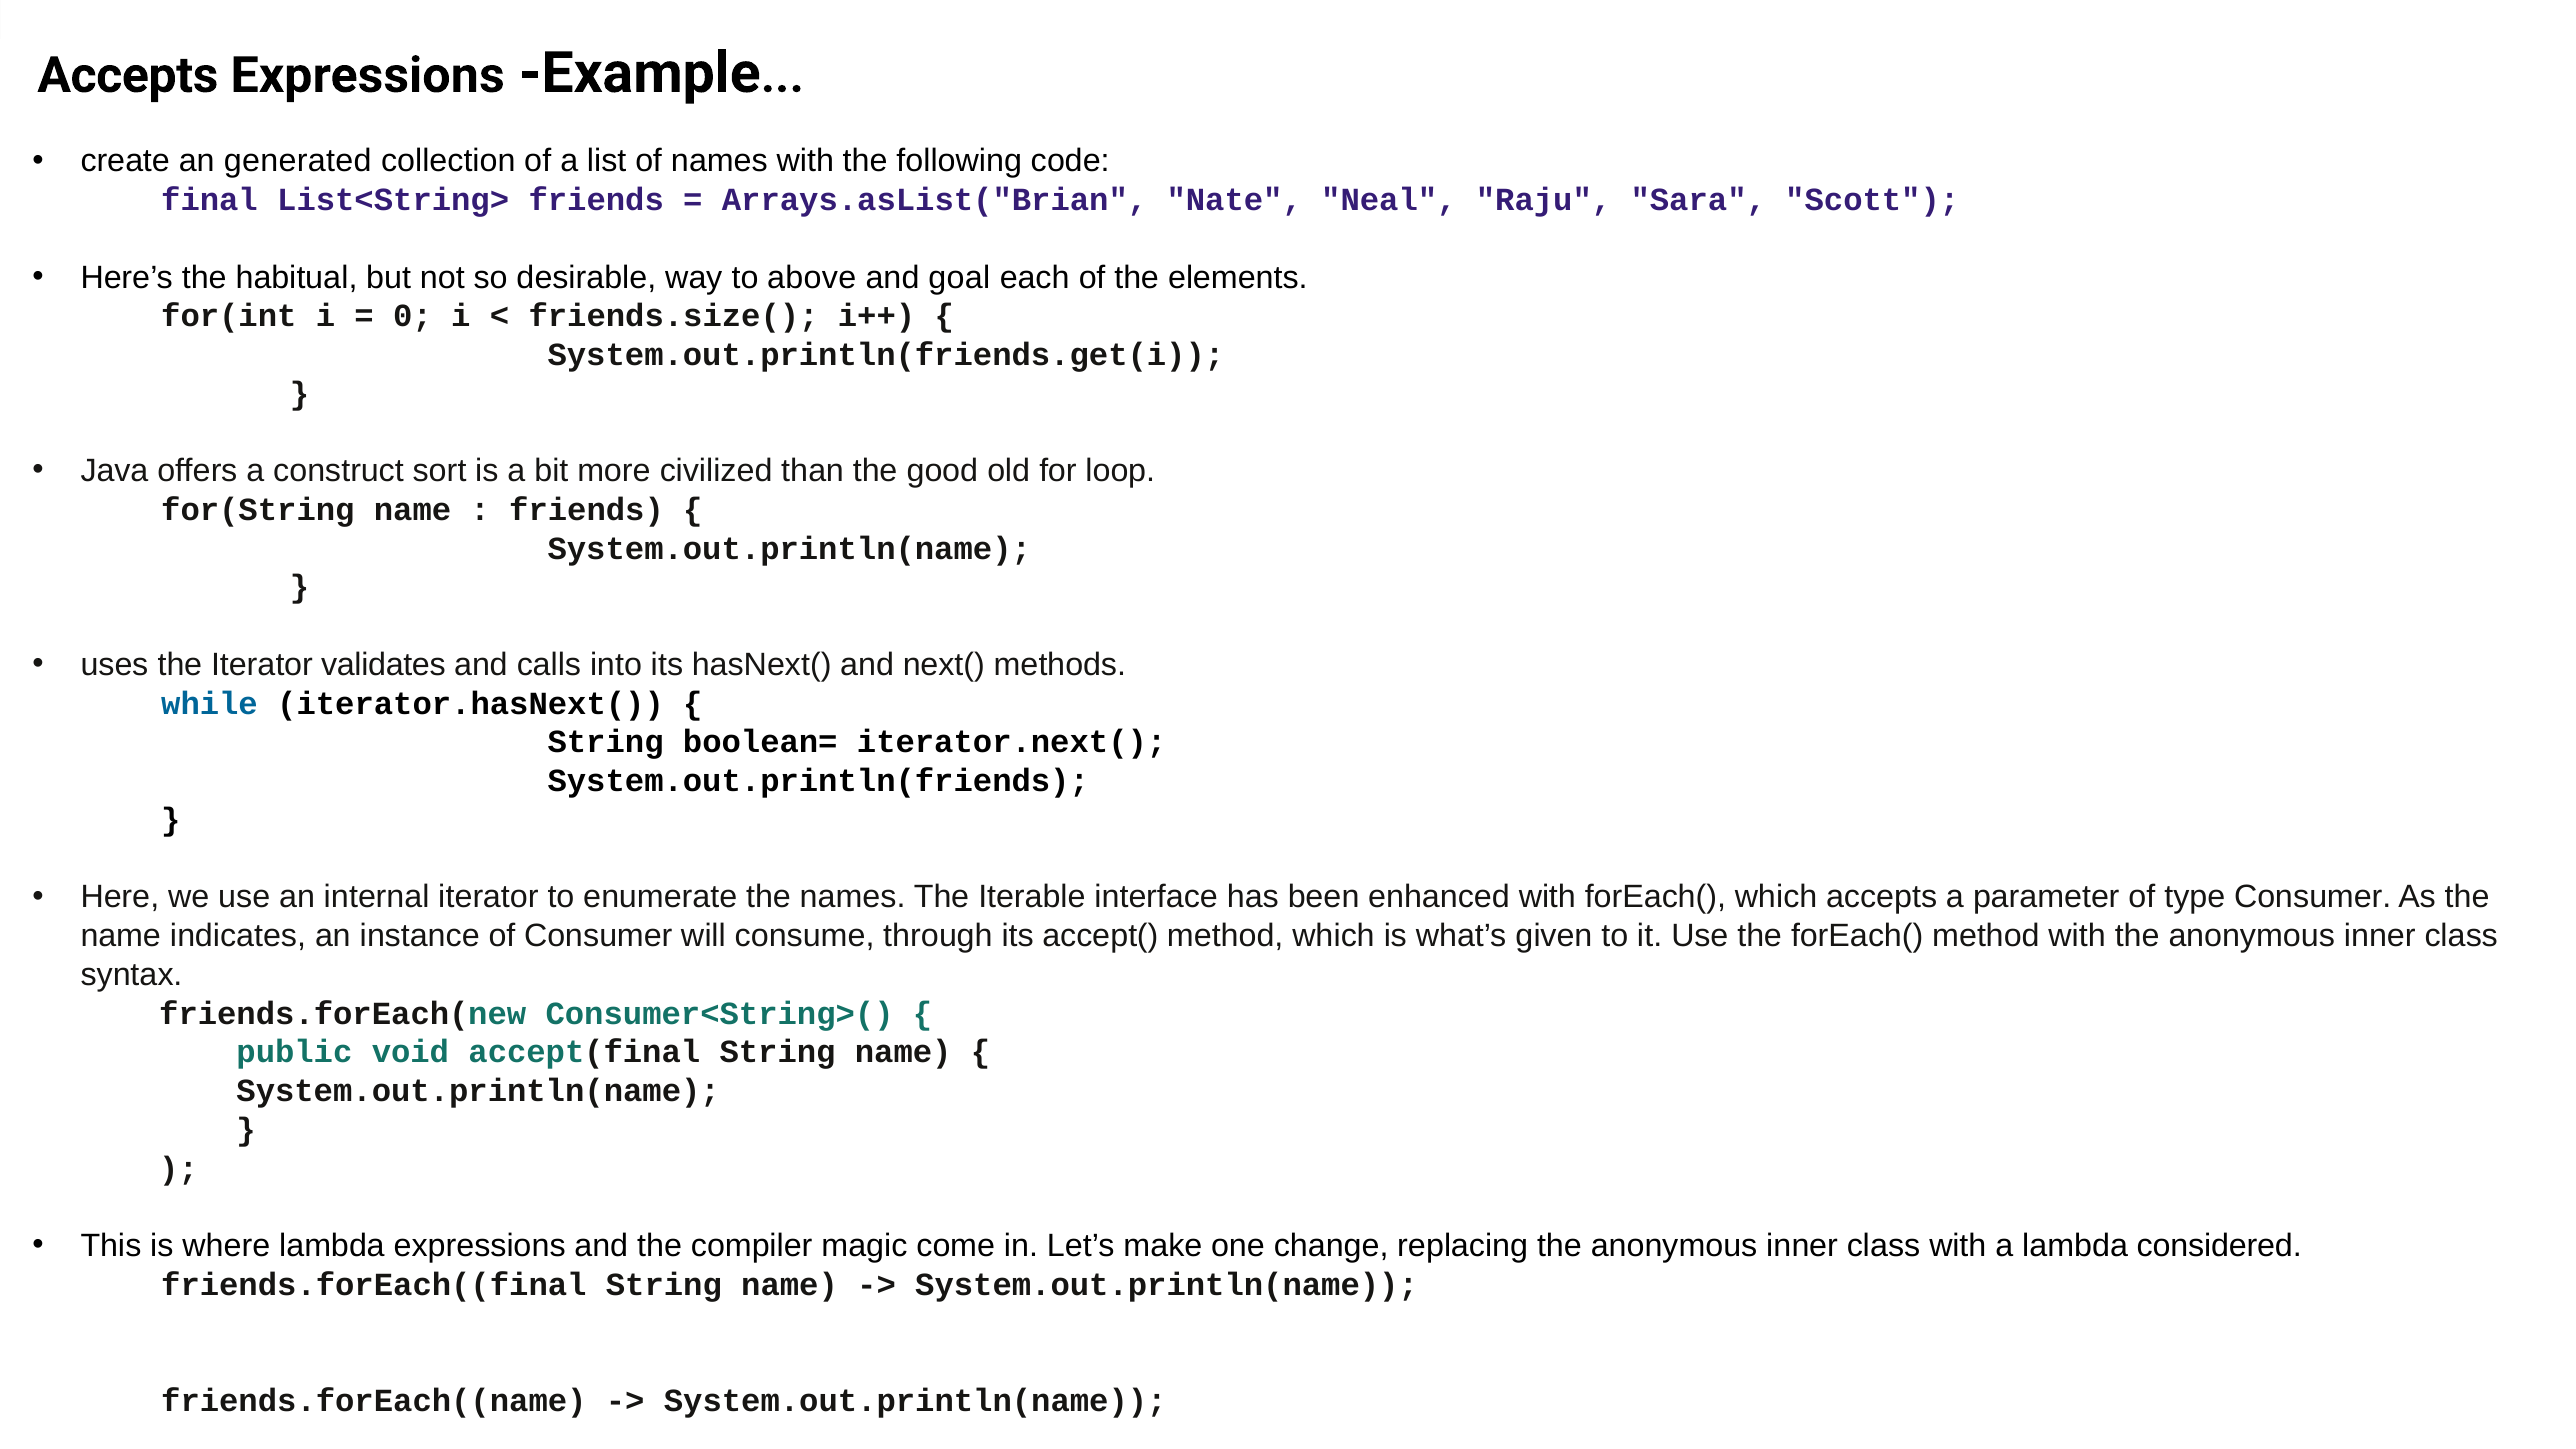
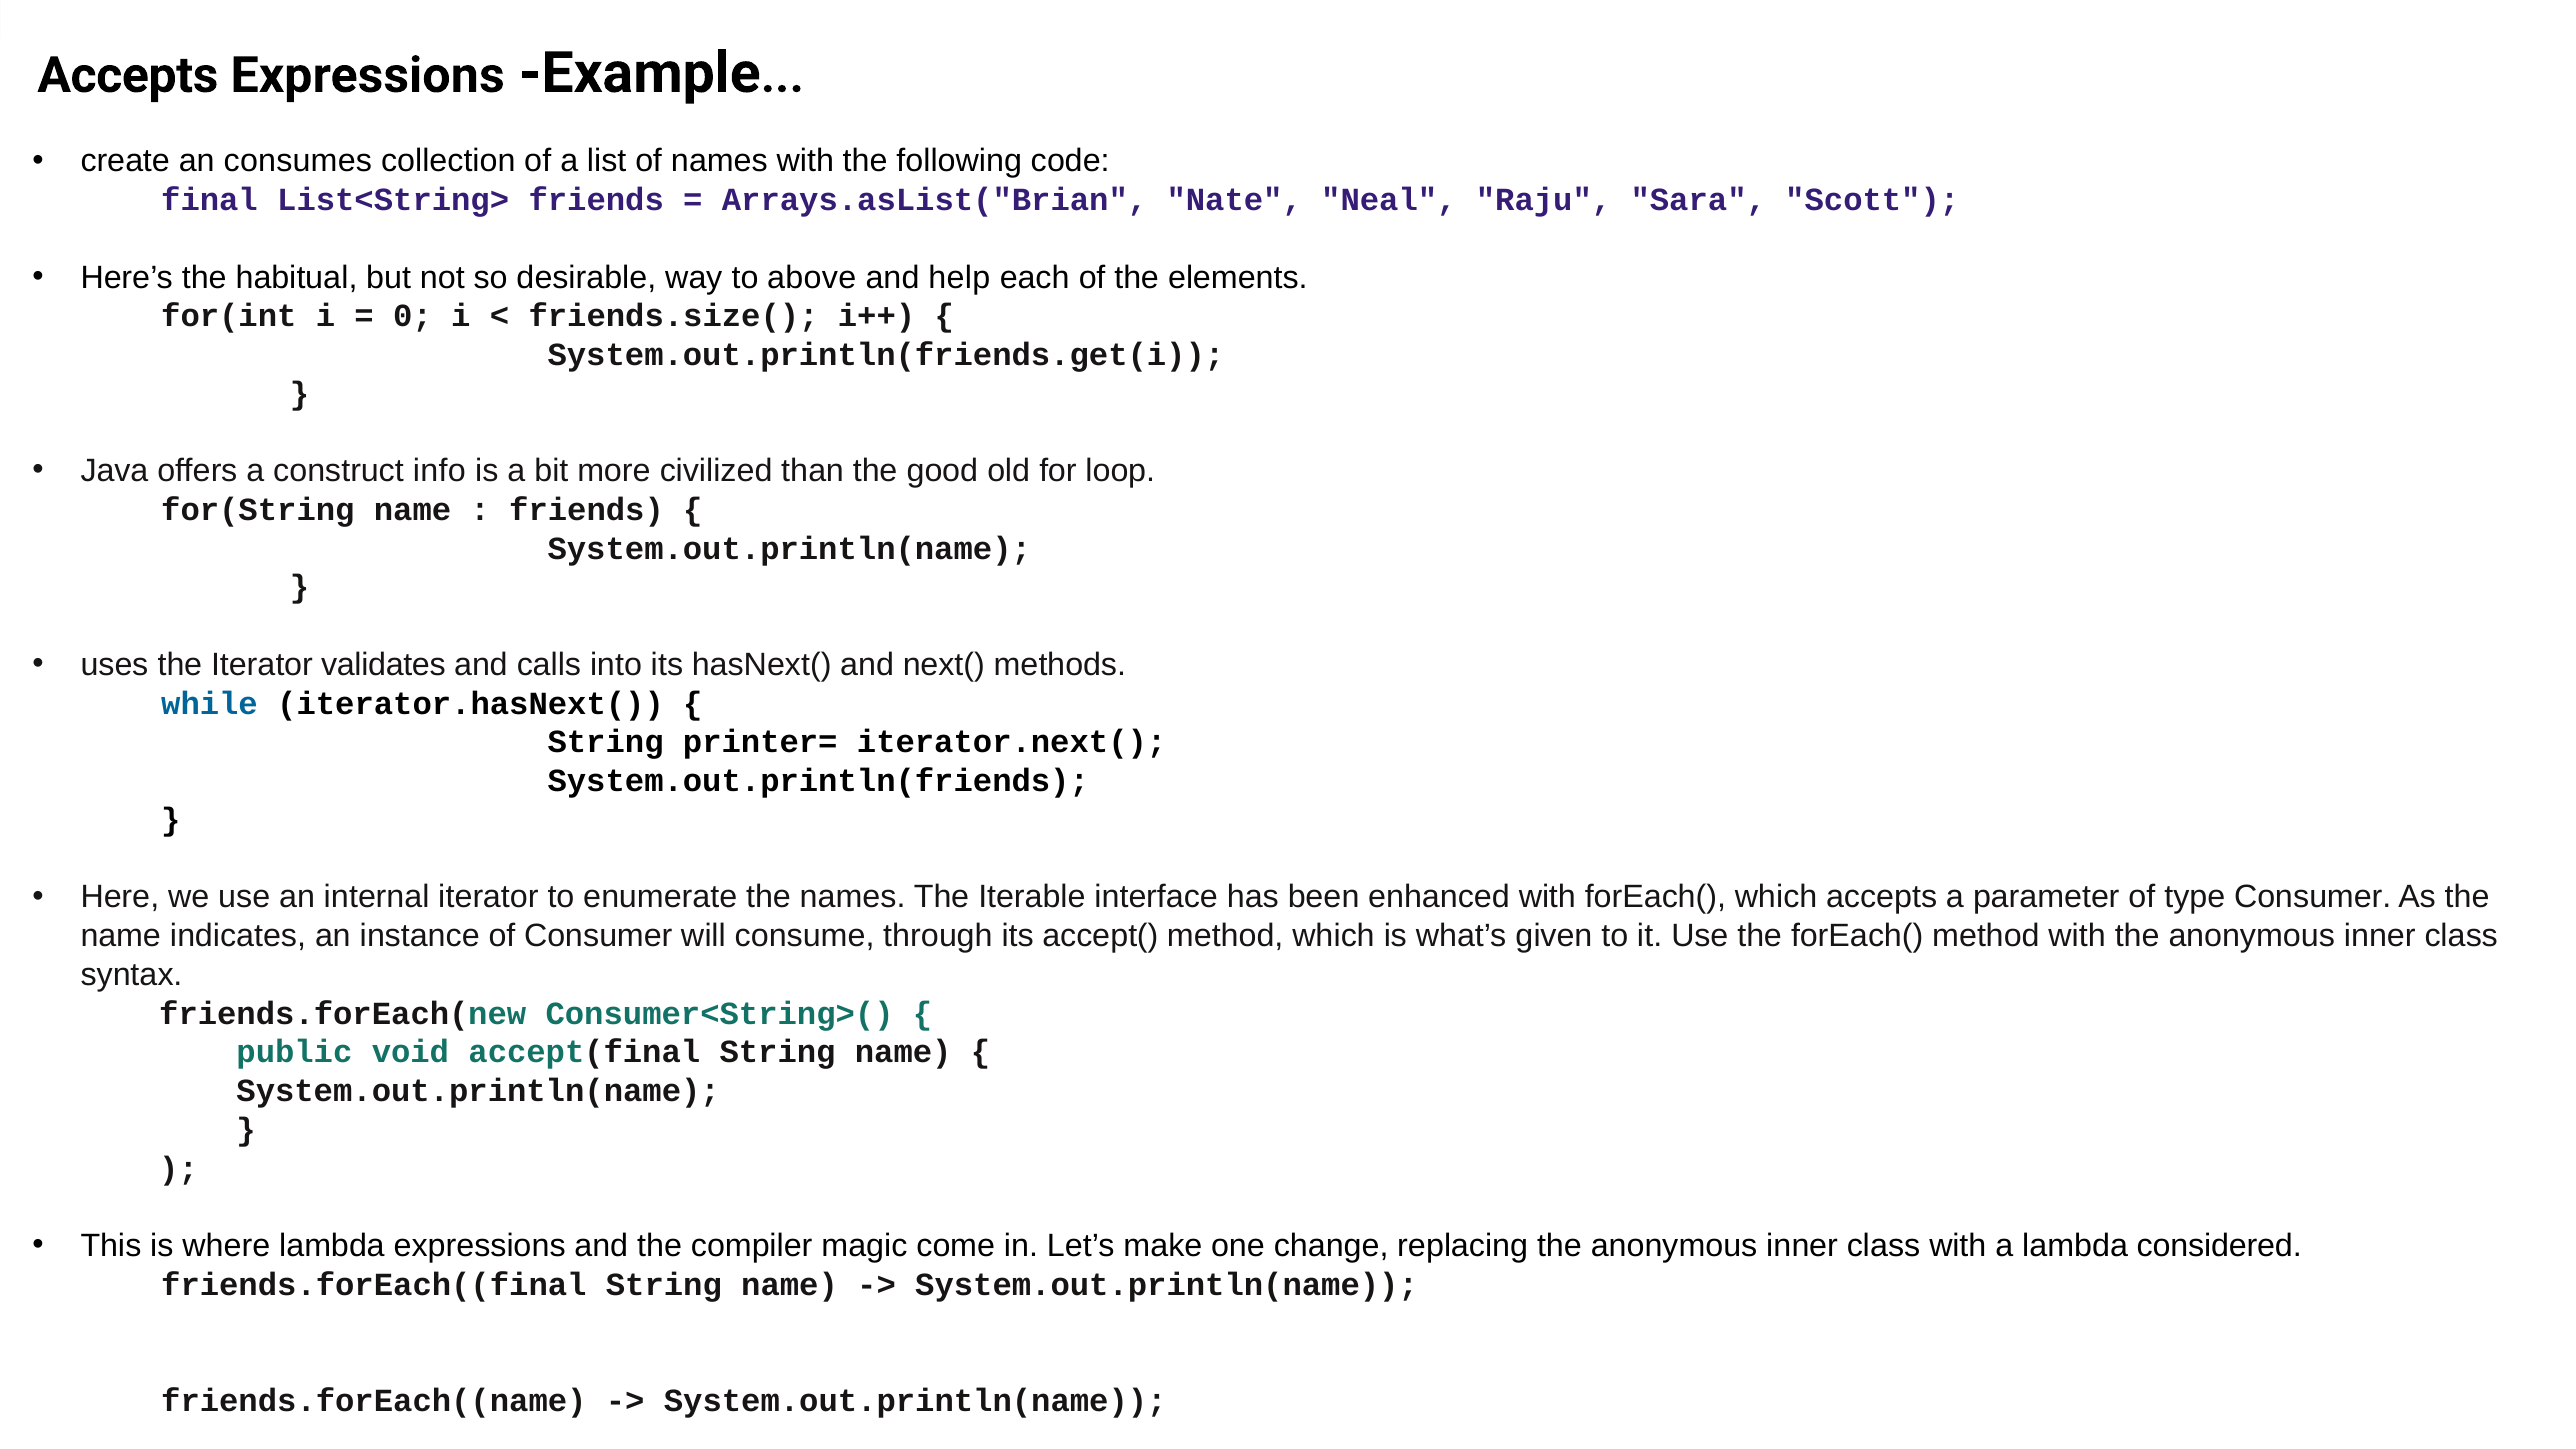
generated: generated -> consumes
goal: goal -> help
sort: sort -> info
boolean=: boolean= -> printer=
